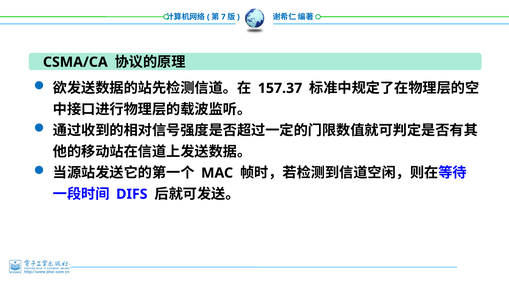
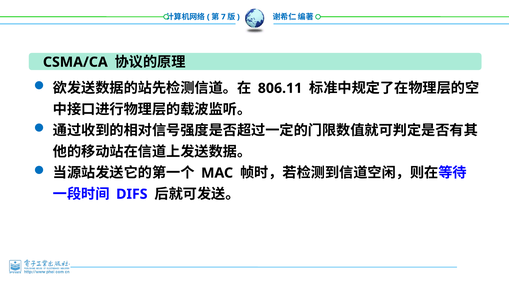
157.37: 157.37 -> 806.11
